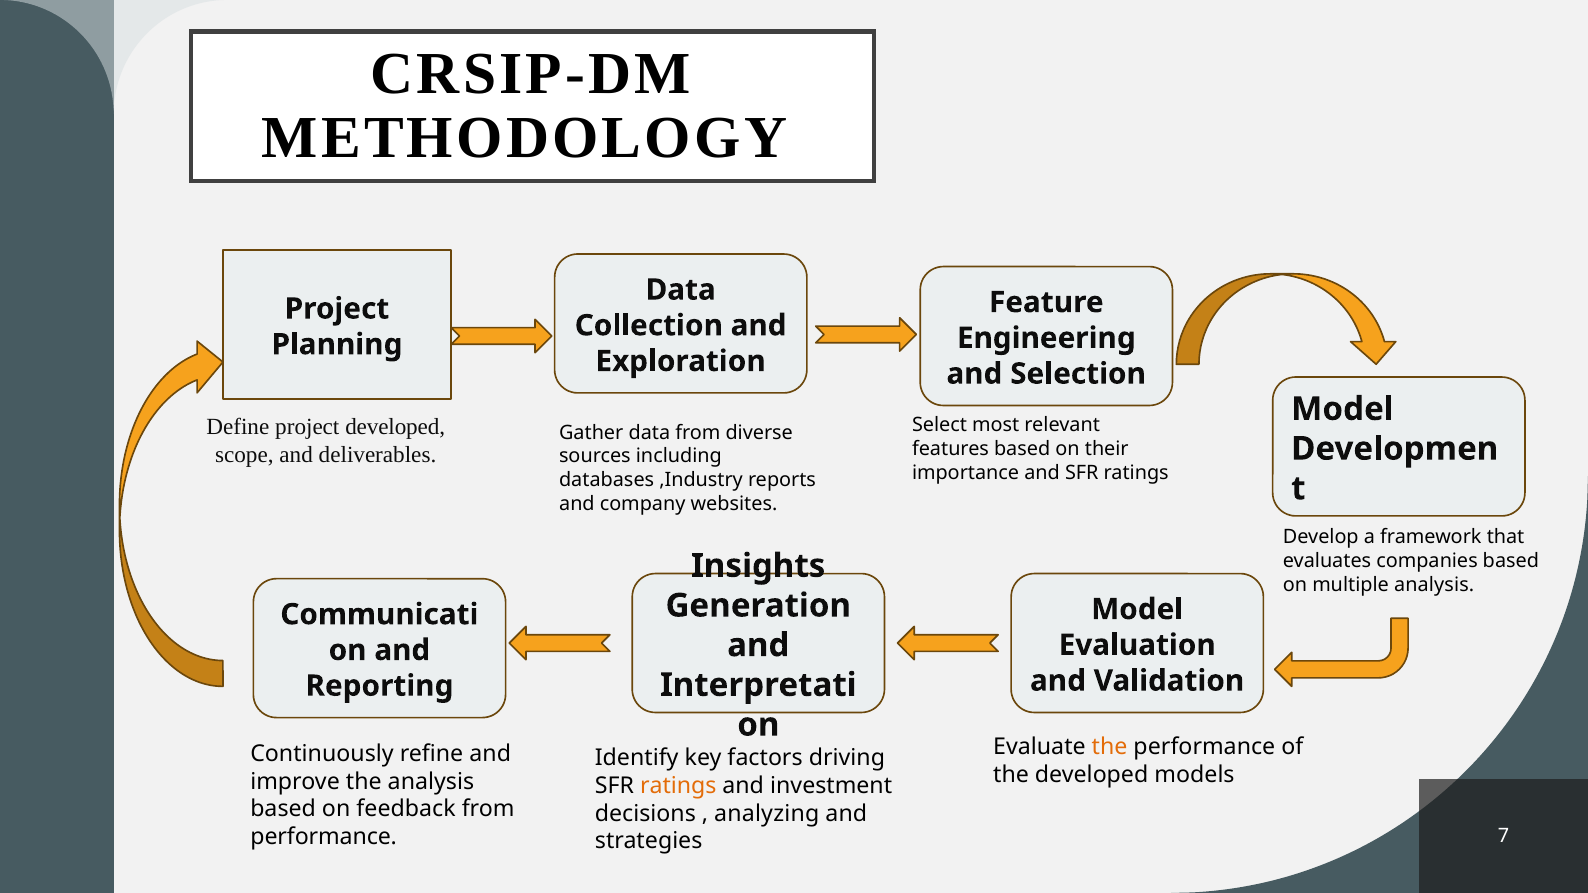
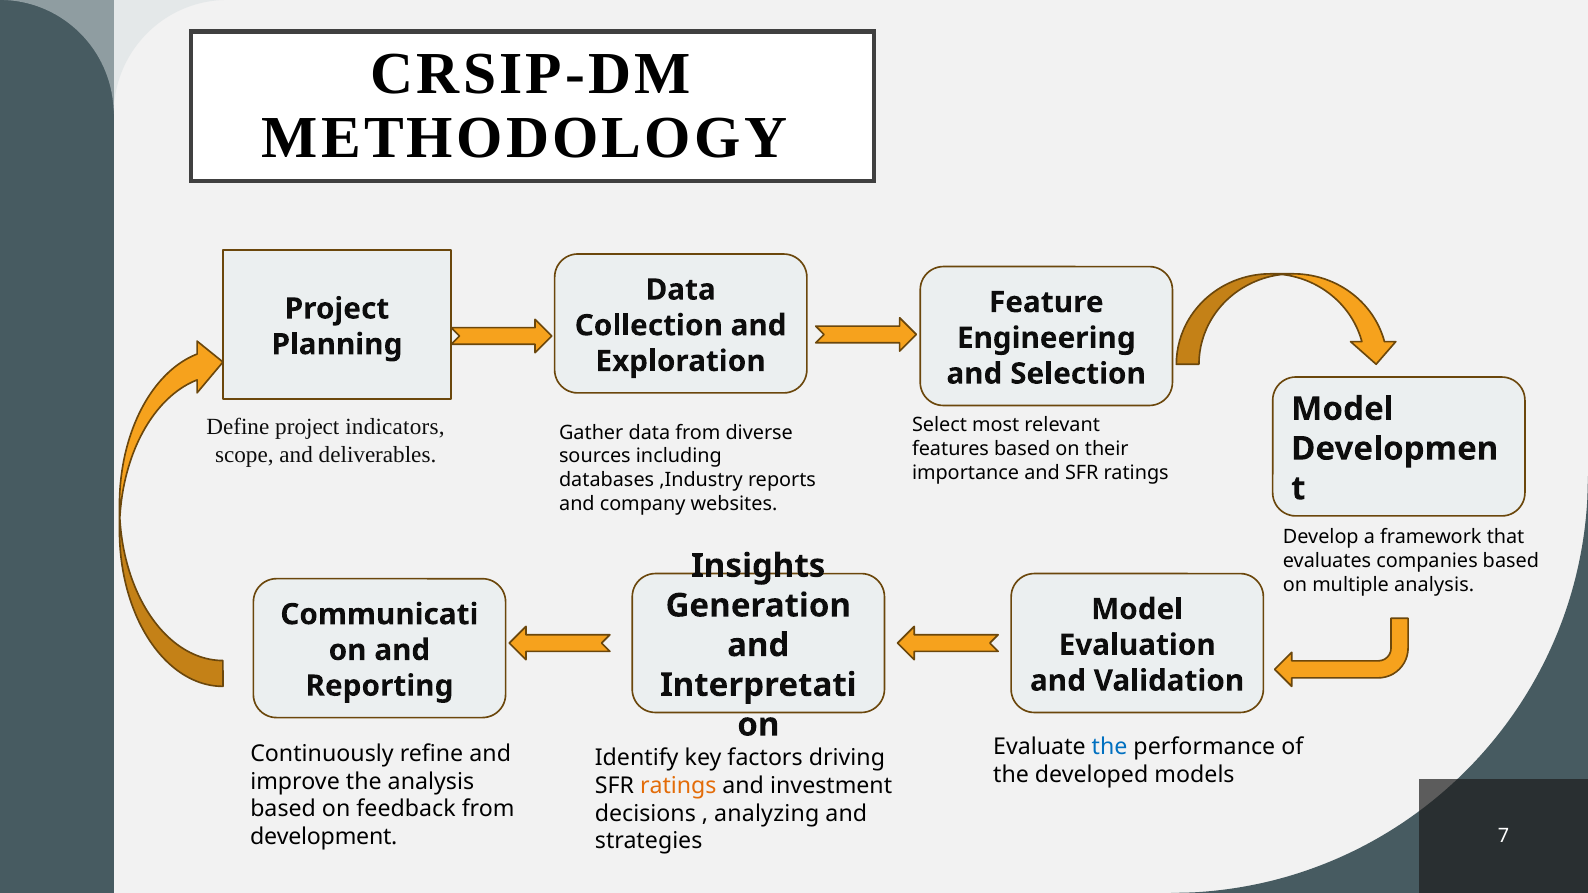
project developed: developed -> indicators
the at (1110, 747) colour: orange -> blue
performance at (324, 837): performance -> development
